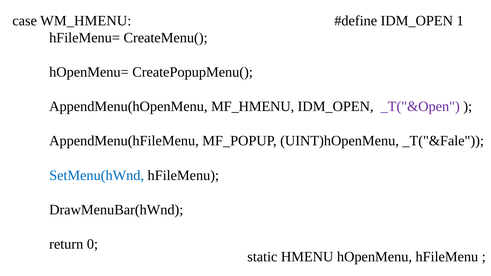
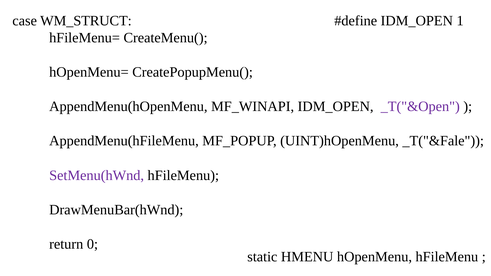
WM_HMENU: WM_HMENU -> WM_STRUCT
MF_HMENU: MF_HMENU -> MF_WINAPI
SetMenu(hWnd colour: blue -> purple
